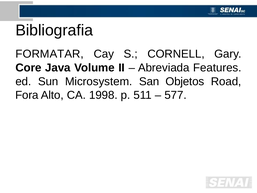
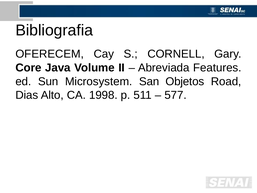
FORMATAR: FORMATAR -> OFERECEM
Fora: Fora -> Dias
